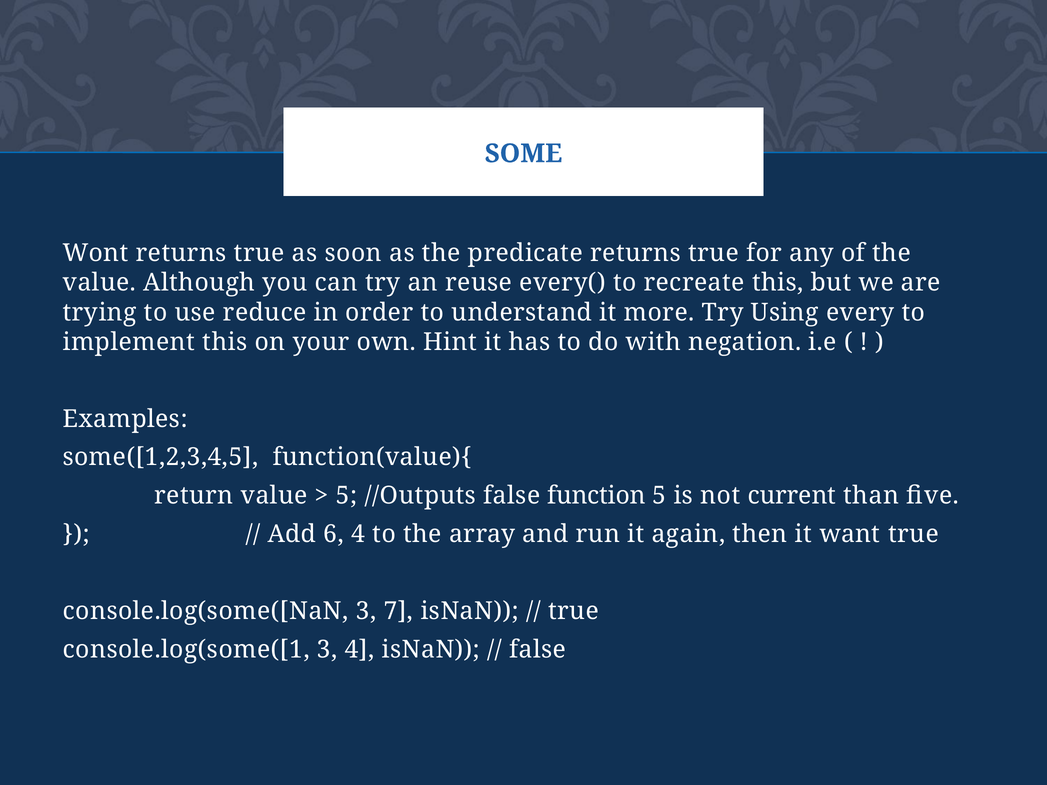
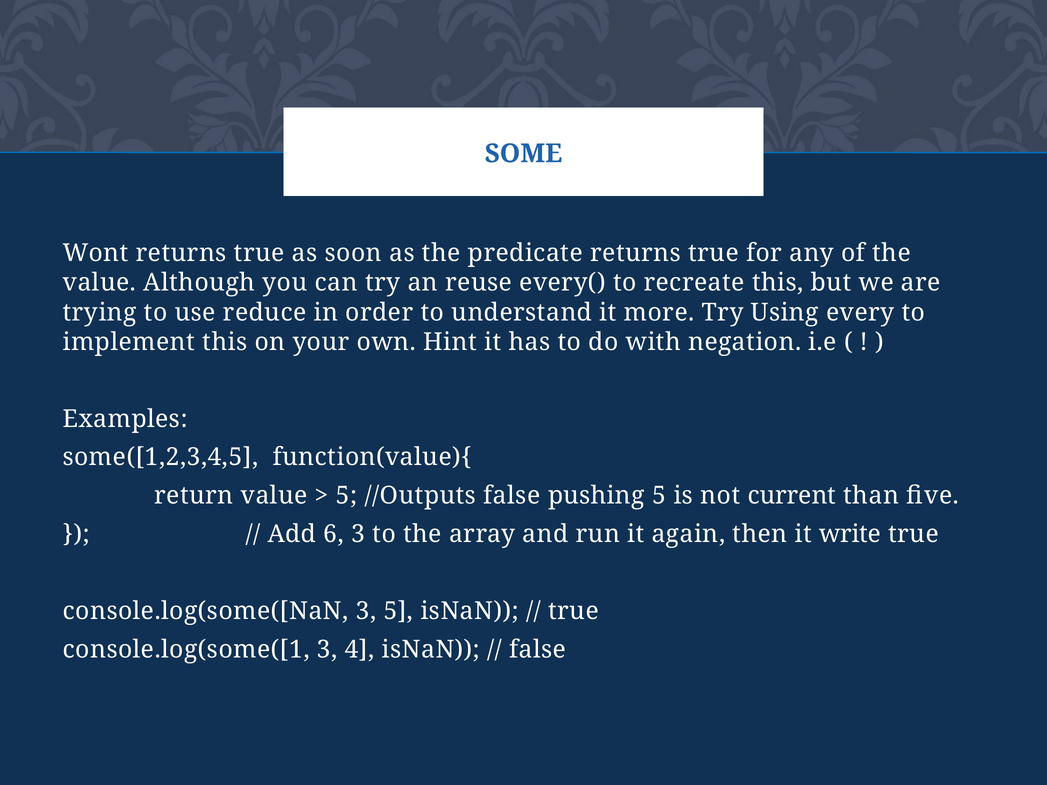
function: function -> pushing
6 4: 4 -> 3
want: want -> write
3 7: 7 -> 5
